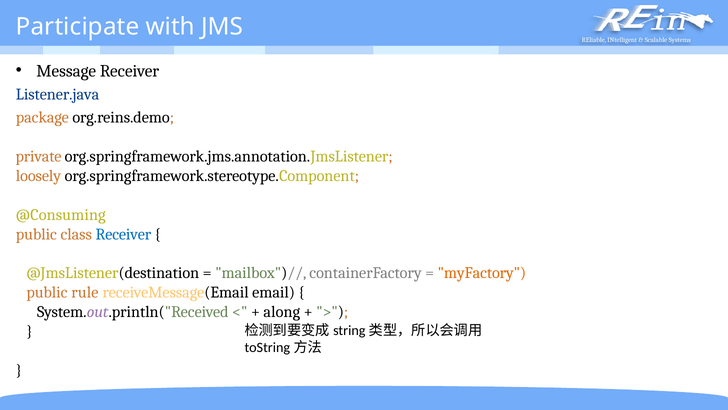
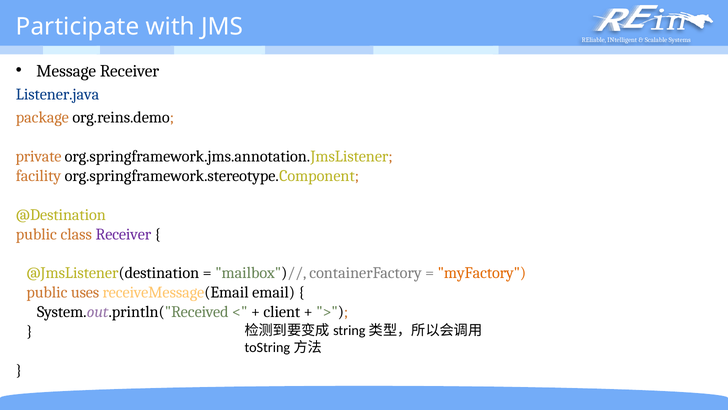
loosely: loosely -> facility
@Consuming: @Consuming -> @Destination
Receiver at (123, 234) colour: blue -> purple
rule: rule -> uses
along: along -> client
